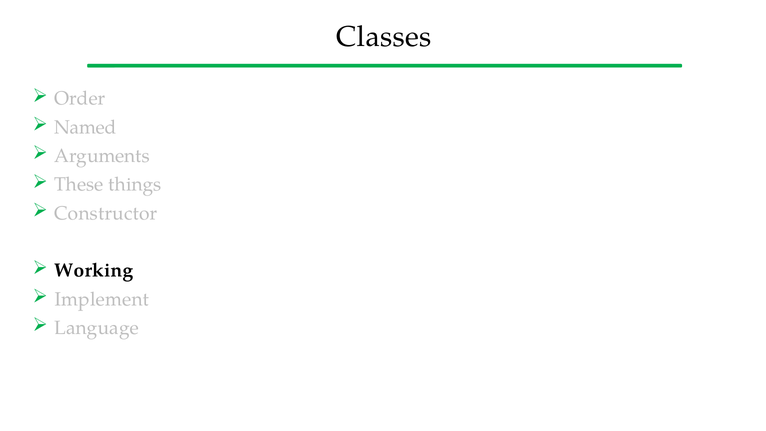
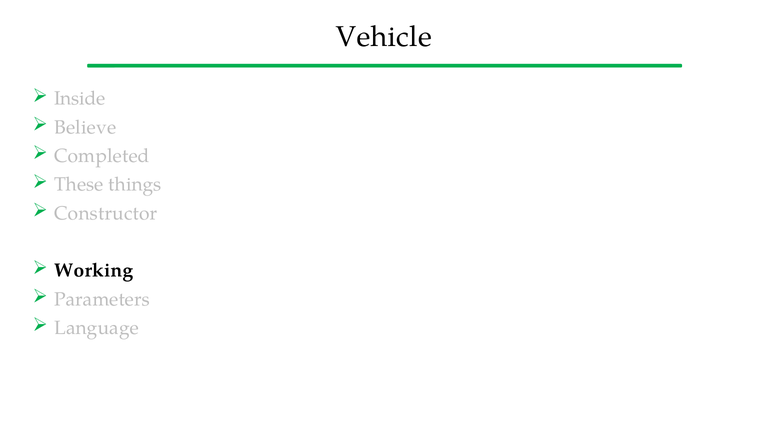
Classes: Classes -> Vehicle
Order: Order -> Inside
Named: Named -> Believe
Arguments: Arguments -> Completed
Implement: Implement -> Parameters
